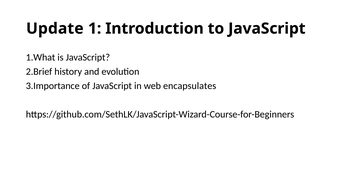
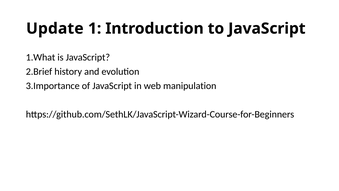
encapsulates: encapsulates -> manipulation
